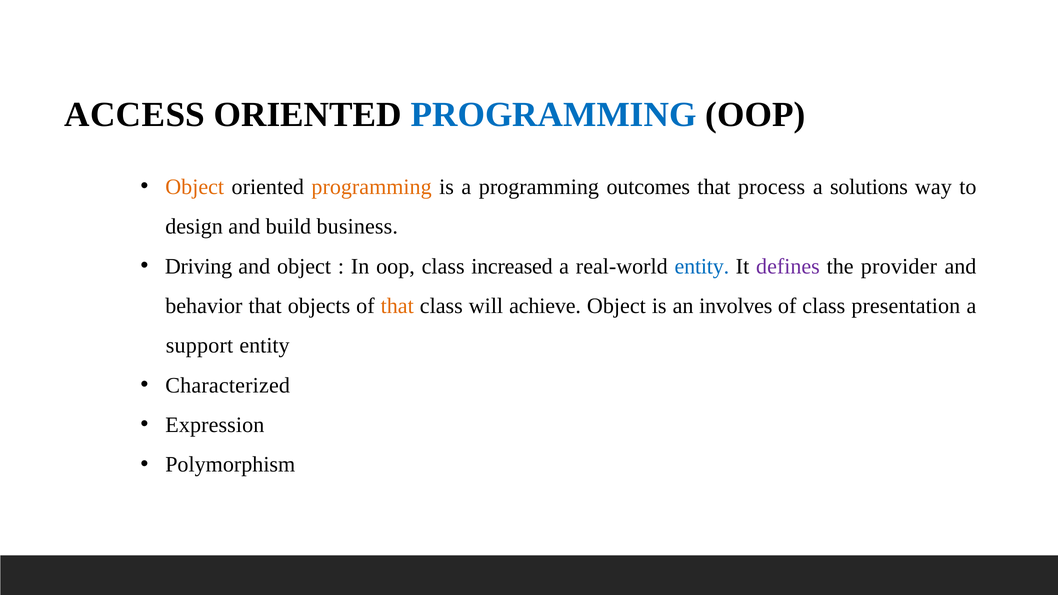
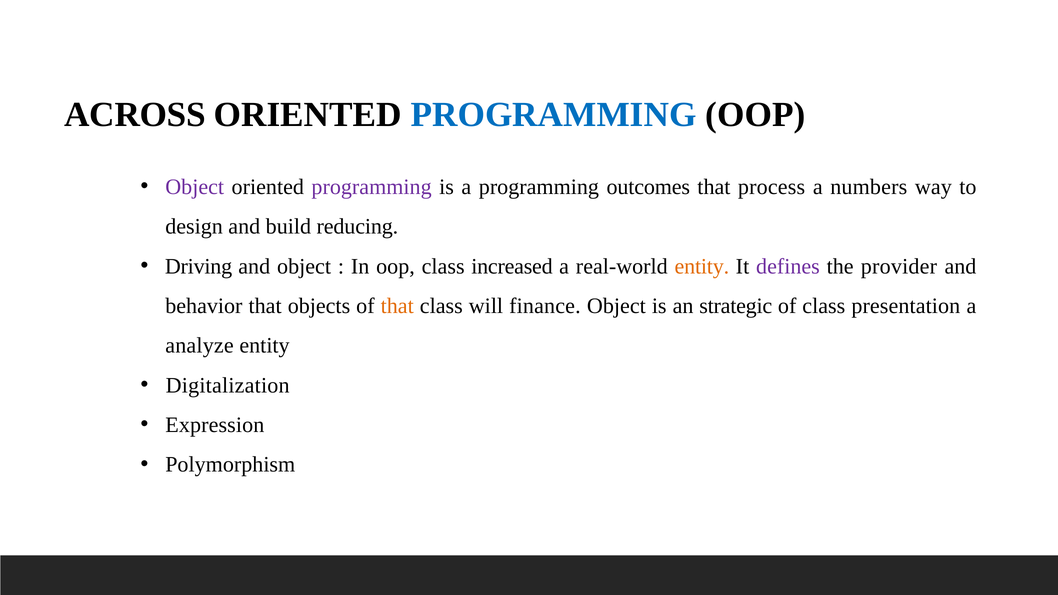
ACCESS: ACCESS -> ACROSS
Object at (195, 187) colour: orange -> purple
programming at (372, 187) colour: orange -> purple
solutions: solutions -> numbers
business: business -> reducing
entity at (702, 266) colour: blue -> orange
achieve: achieve -> finance
involves: involves -> strategic
support: support -> analyze
Characterized: Characterized -> Digitalization
